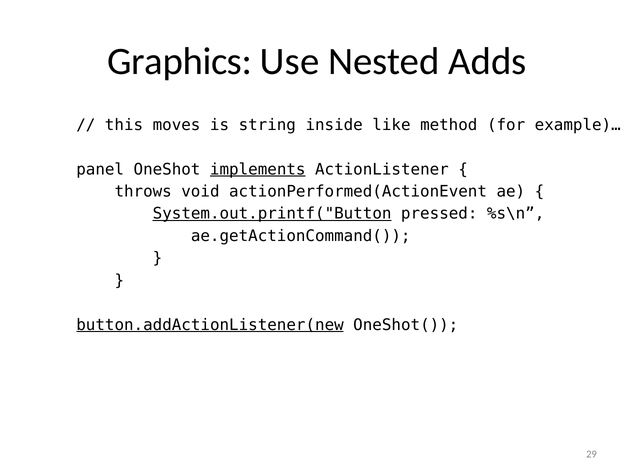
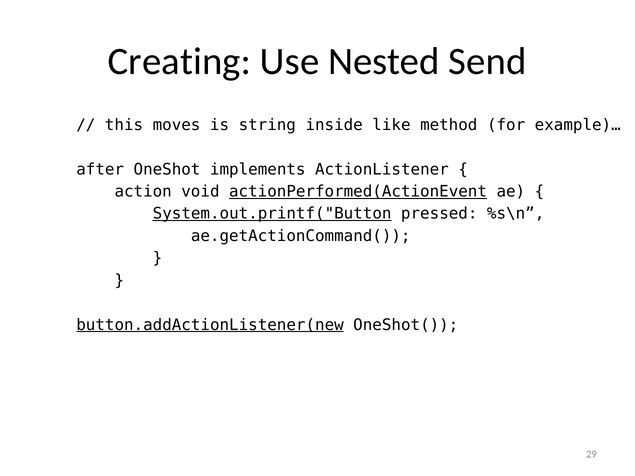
Graphics: Graphics -> Creating
Adds: Adds -> Send
panel: panel -> after
implements underline: present -> none
throws: throws -> action
actionPerformed(ActionEvent underline: none -> present
